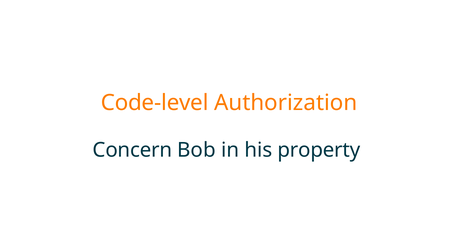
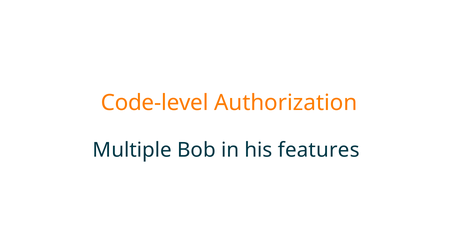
Concern: Concern -> Multiple
property: property -> features
